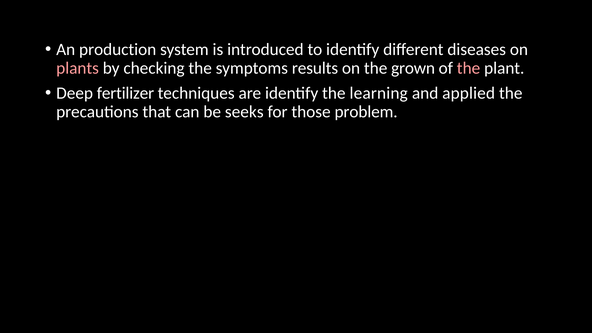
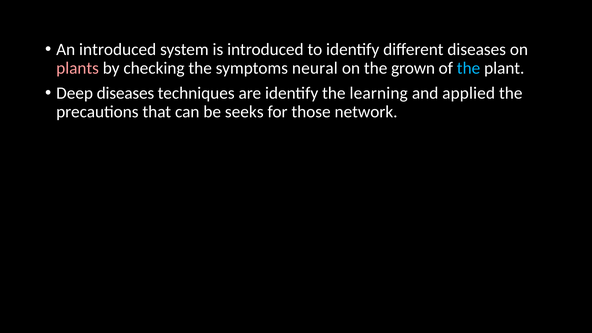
An production: production -> introduced
results: results -> neural
the at (469, 68) colour: pink -> light blue
Deep fertilizer: fertilizer -> diseases
problem: problem -> network
